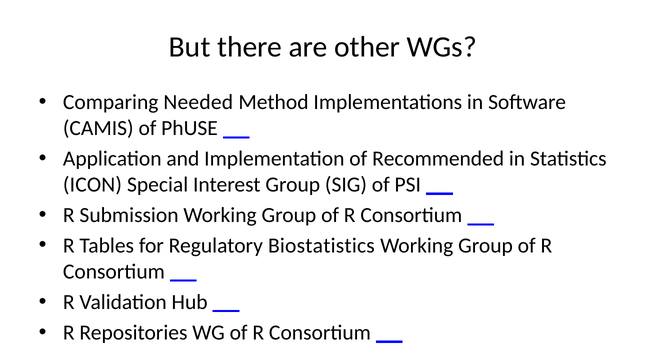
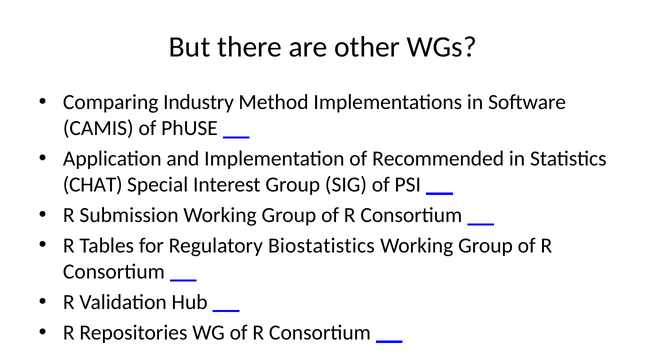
Needed: Needed -> Industry
ICON: ICON -> CHAT
